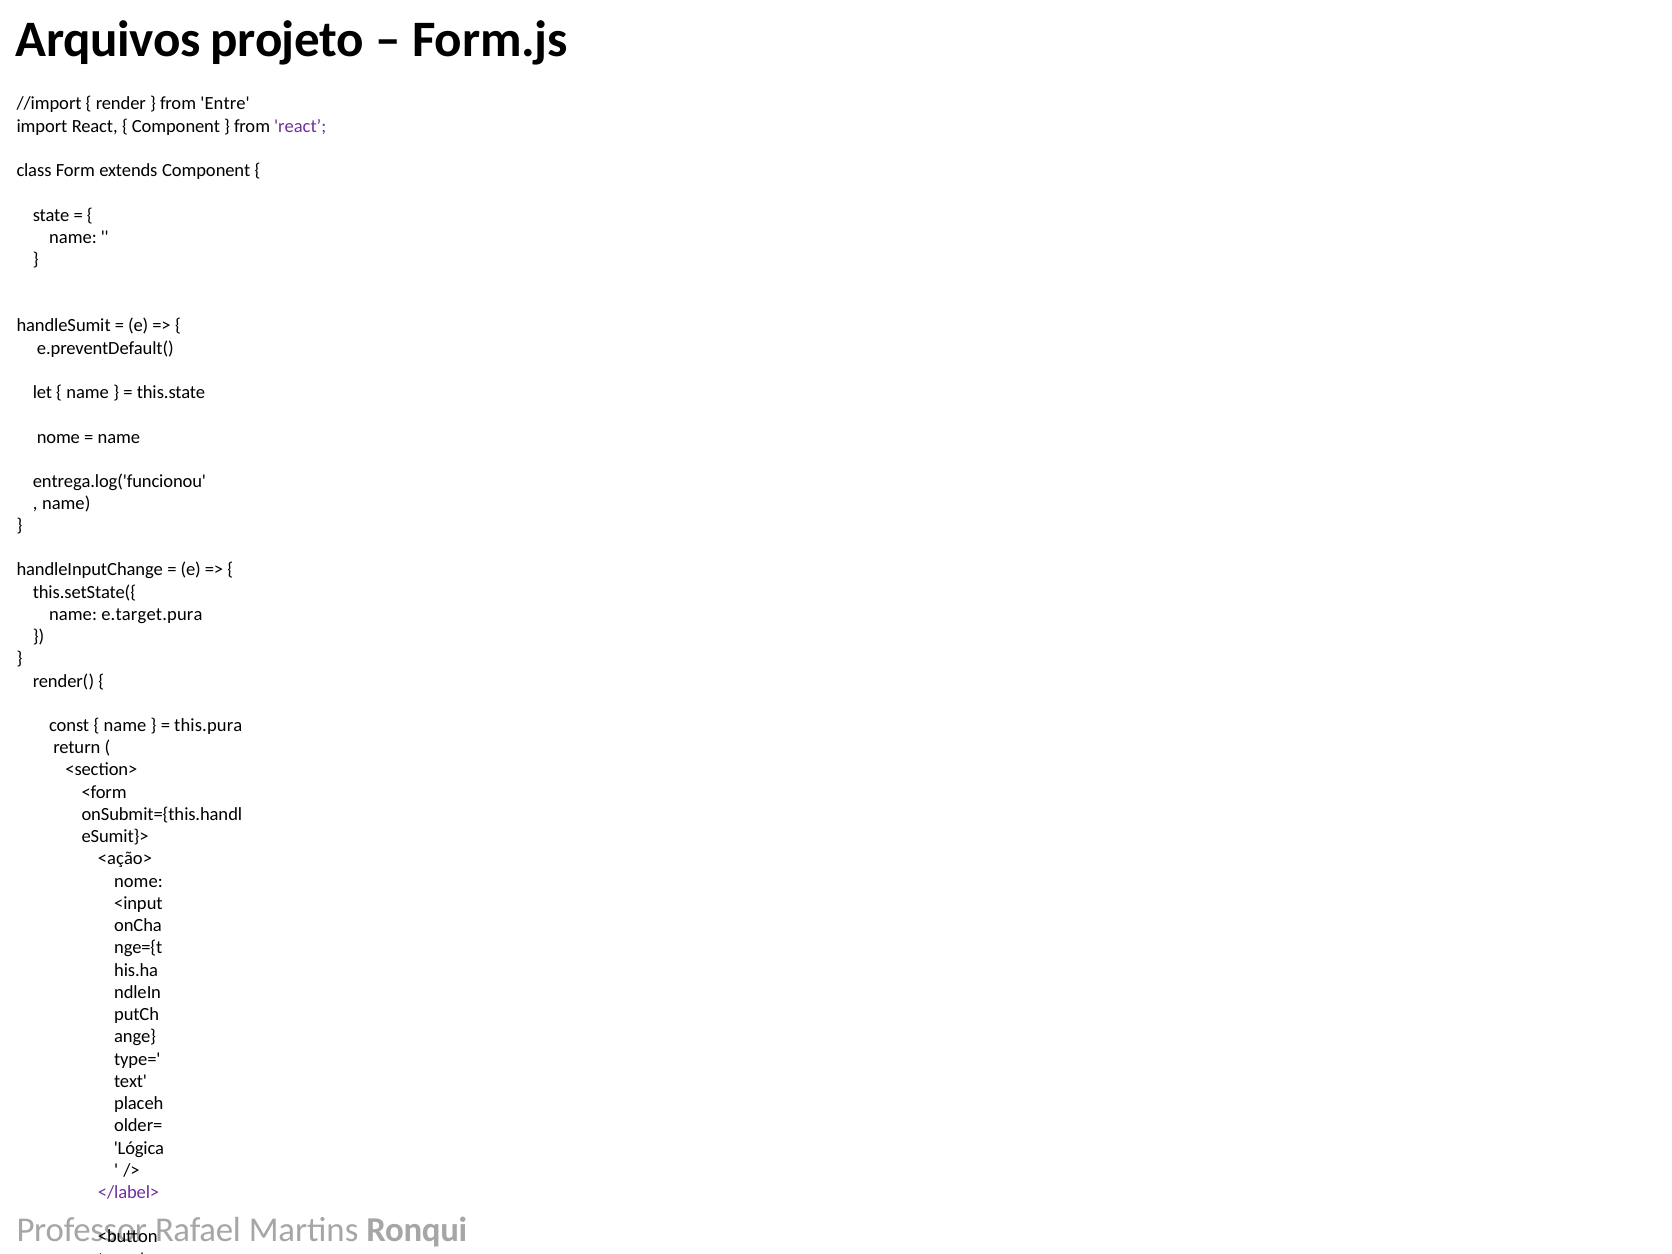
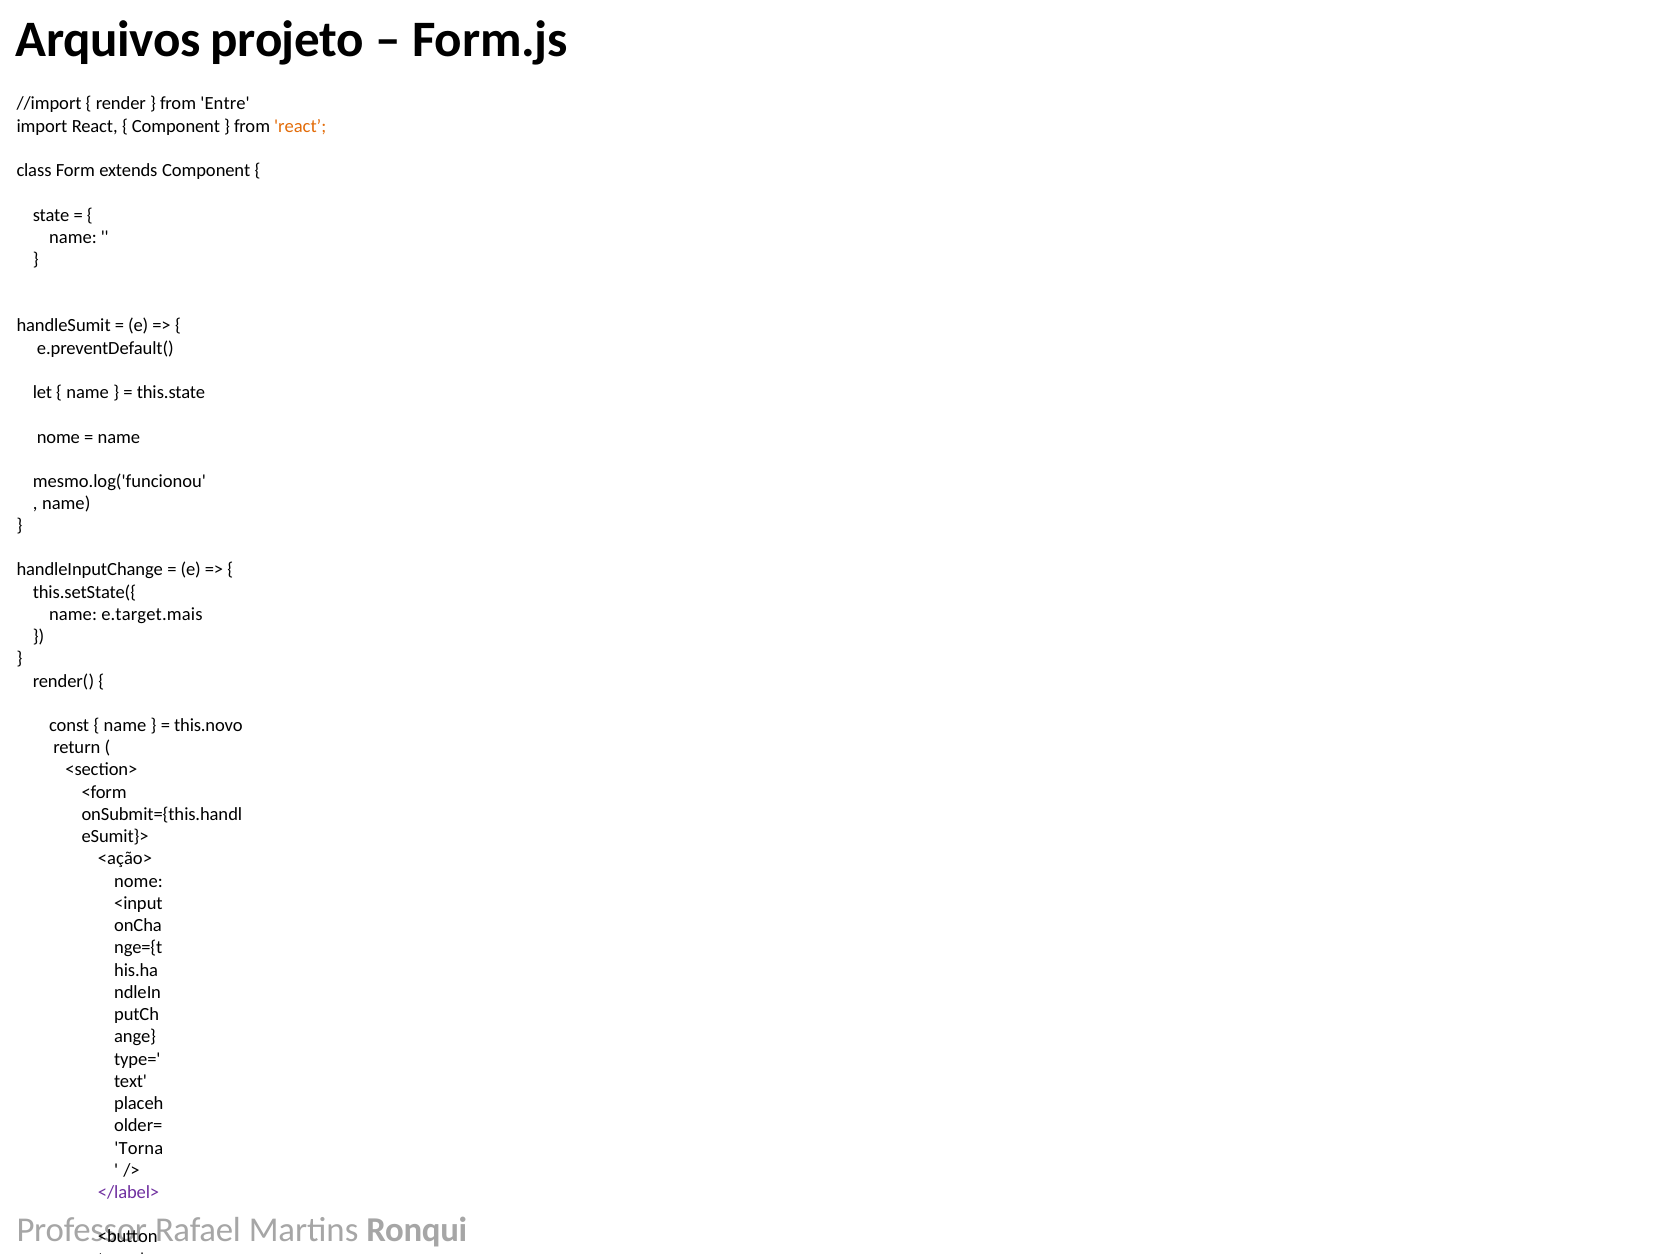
react at (300, 126) colour: purple -> orange
entrega.log('funcionou: entrega.log('funcionou -> mesmo.log('funcionou
e.target.pura: e.target.pura -> e.target.mais
this.pura: this.pura -> this.novo
Lógica: Lógica -> Torna
